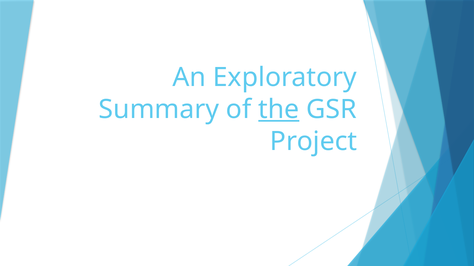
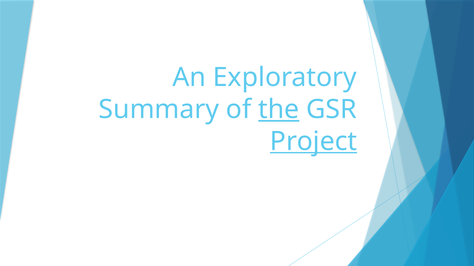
Project underline: none -> present
